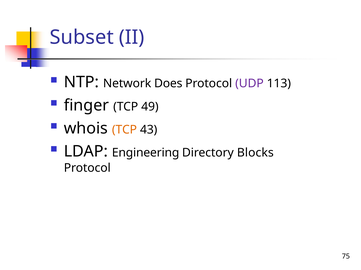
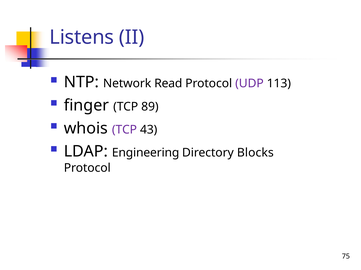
Subset: Subset -> Listens
Does: Does -> Read
49: 49 -> 89
TCP at (124, 130) colour: orange -> purple
